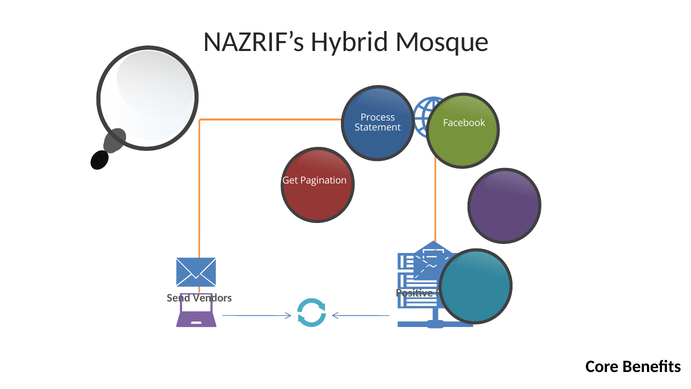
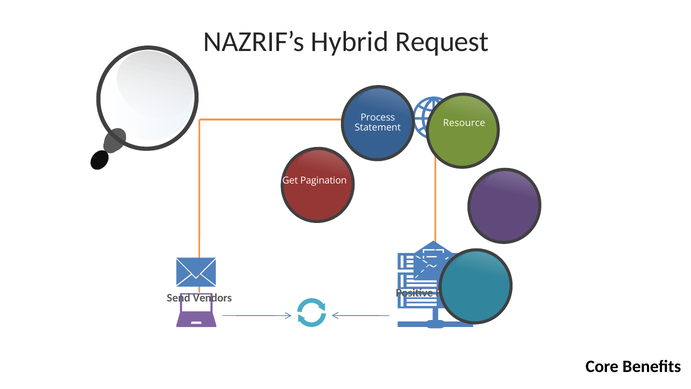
Mosque: Mosque -> Request
Facebook: Facebook -> Resource
